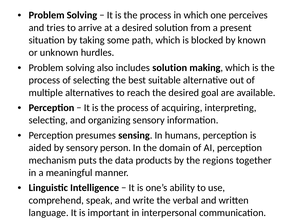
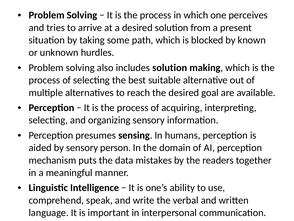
products: products -> mistakes
regions: regions -> readers
